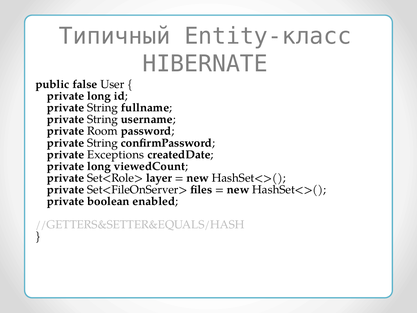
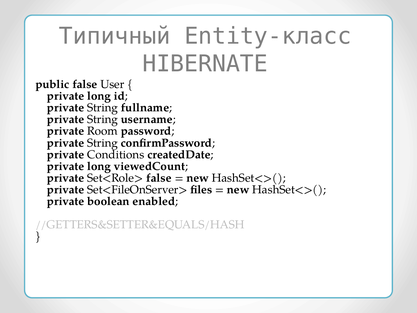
Exceptions: Exceptions -> Conditions
Set<Role> layer: layer -> false
